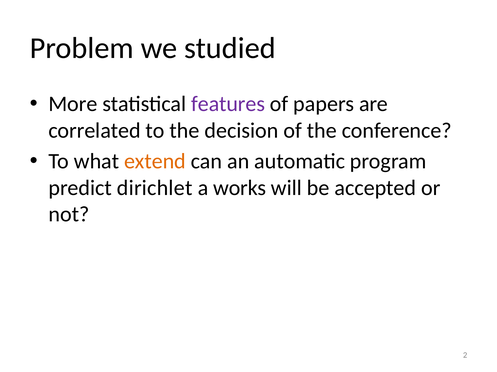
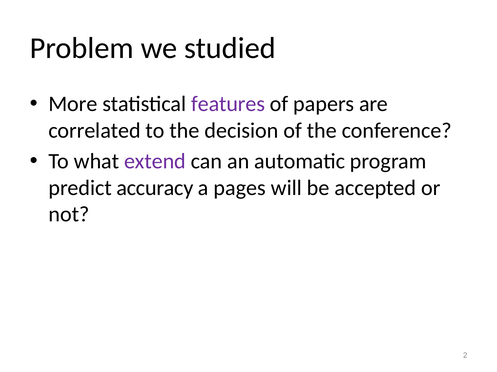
extend colour: orange -> purple
dirichlet: dirichlet -> accuracy
works: works -> pages
